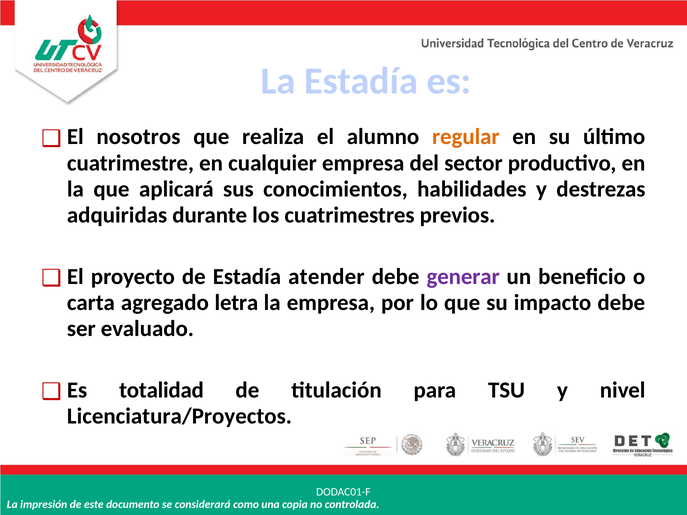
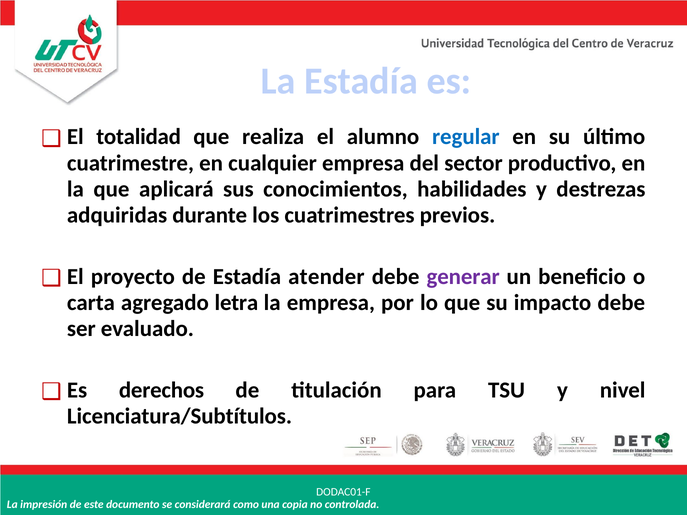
nosotros: nosotros -> totalidad
regular colour: orange -> blue
totalidad: totalidad -> derechos
Licenciatura/Proyectos: Licenciatura/Proyectos -> Licenciatura/Subtítulos
